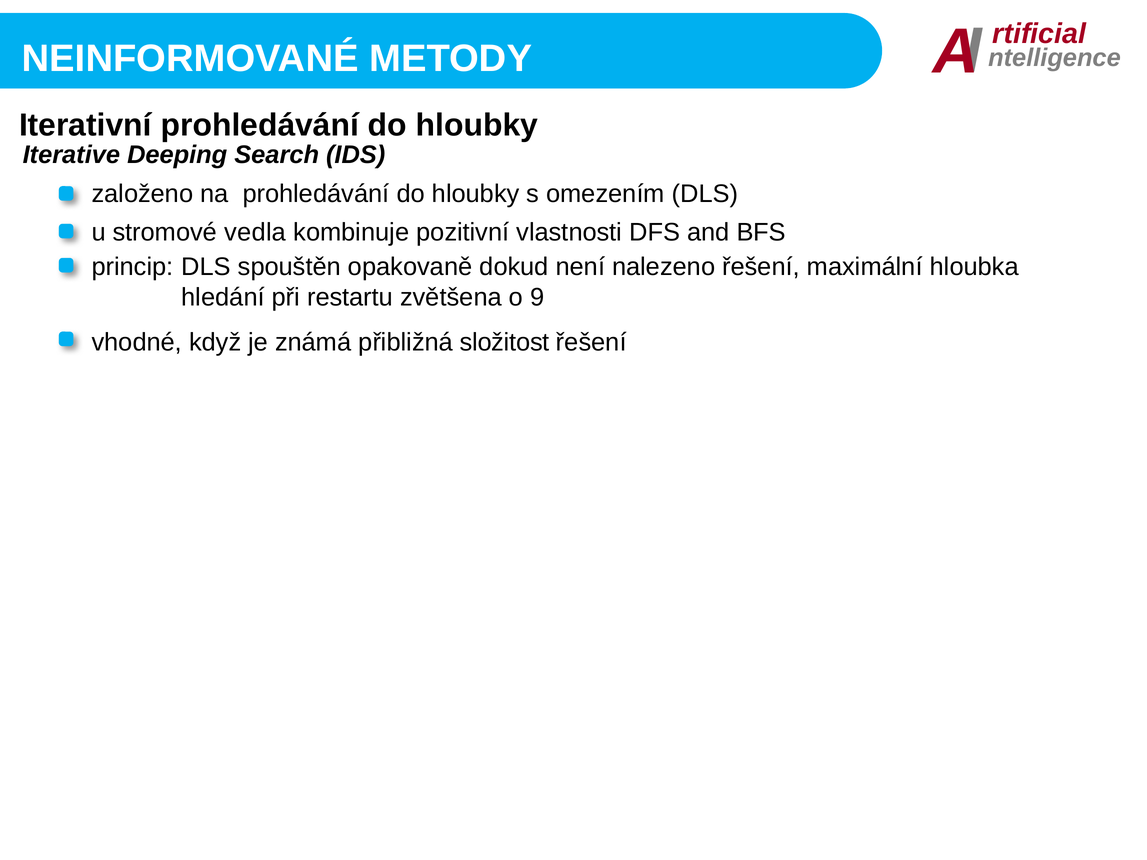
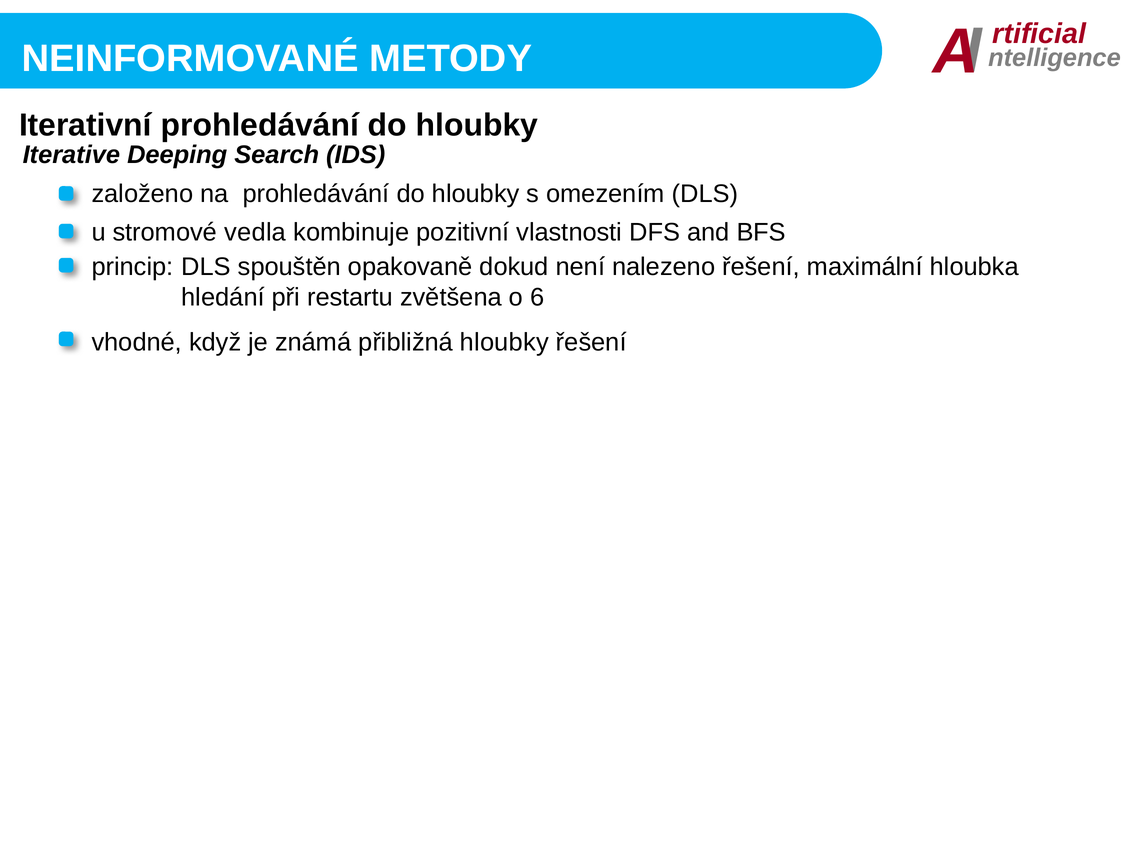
9: 9 -> 6
přibližná složitost: složitost -> hloubky
